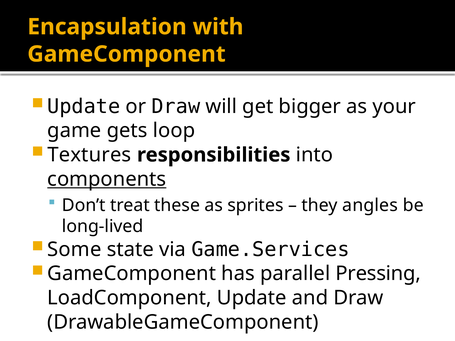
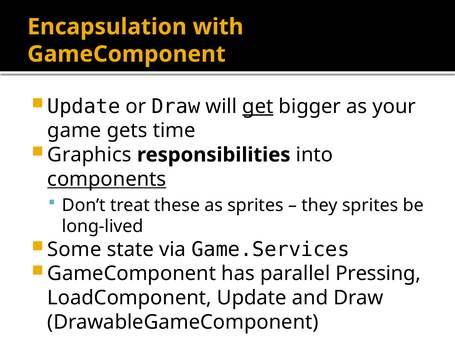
get underline: none -> present
loop: loop -> time
Textures: Textures -> Graphics
they angles: angles -> sprites
